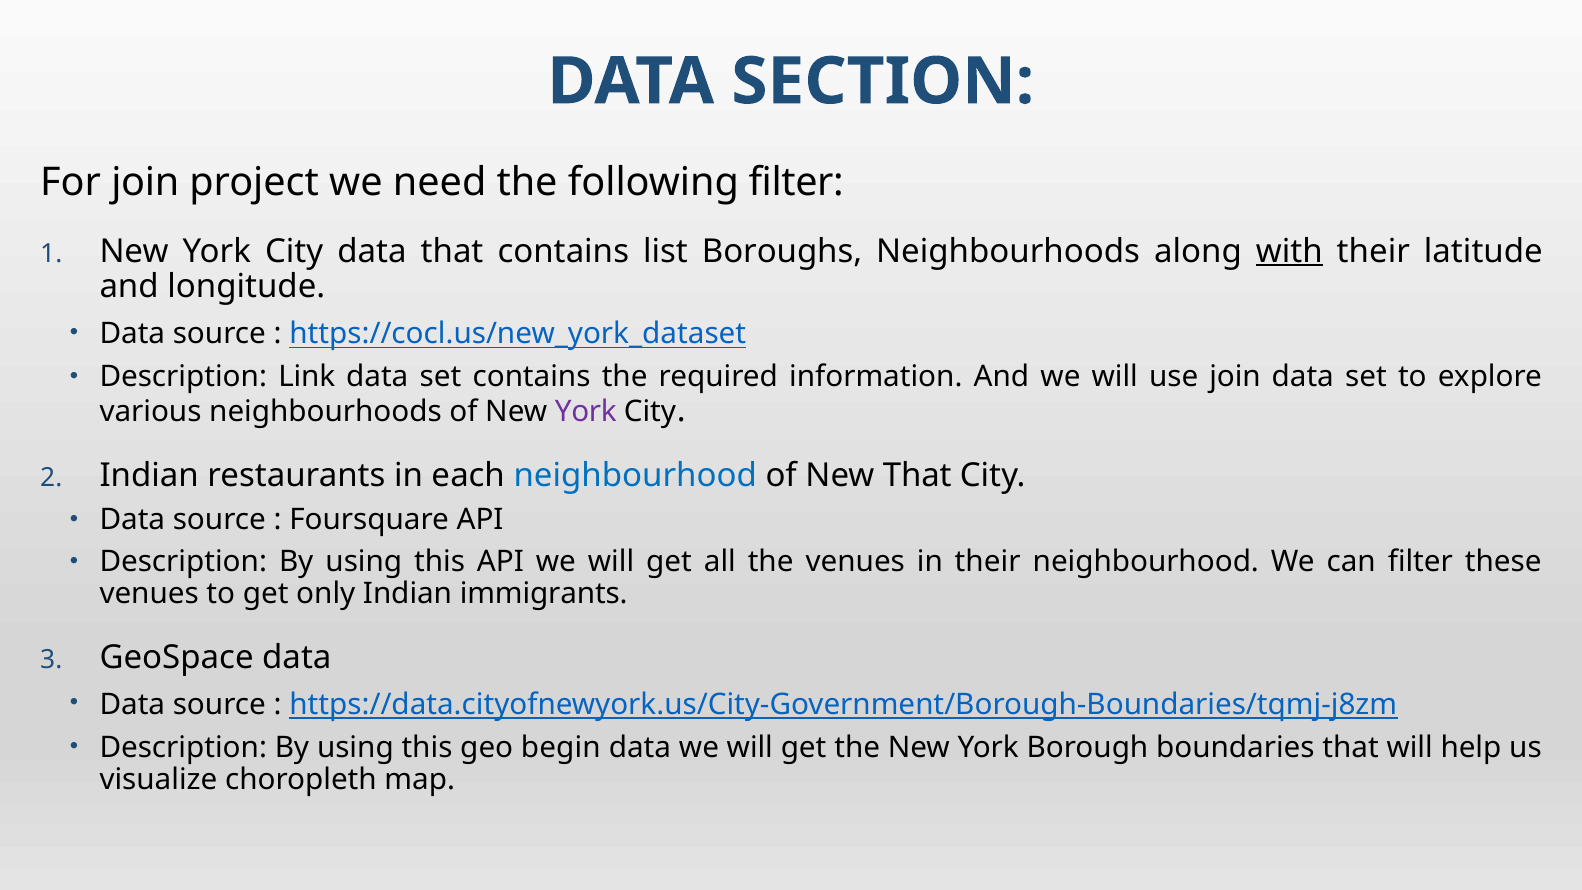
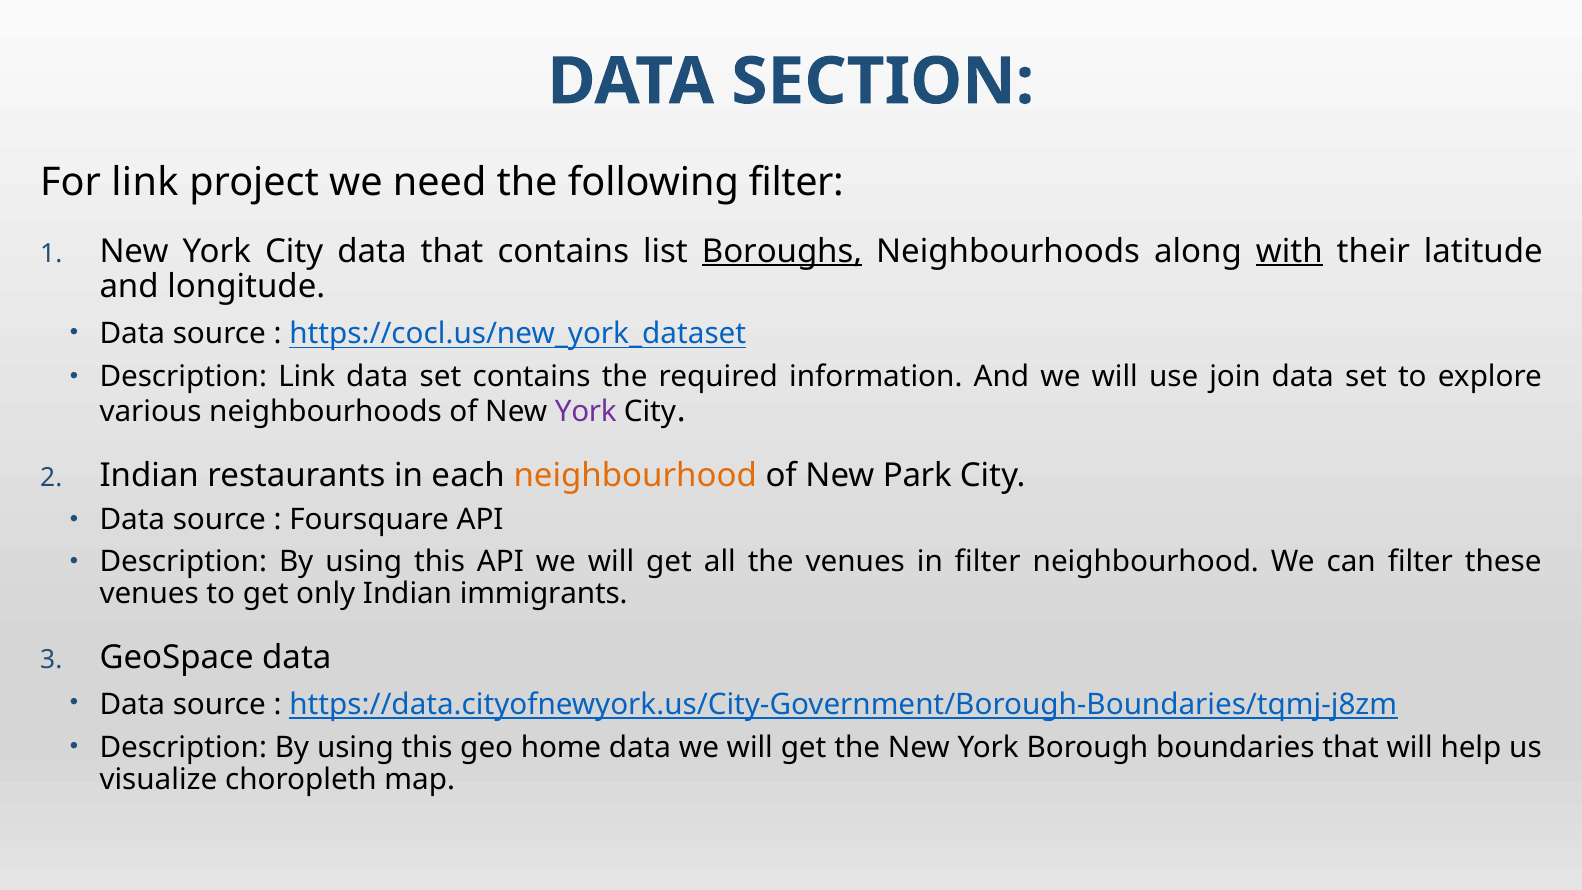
For join: join -> link
Boroughs underline: none -> present
neighbourhood at (635, 476) colour: blue -> orange
New That: That -> Park
in their: their -> filter
begin: begin -> home
